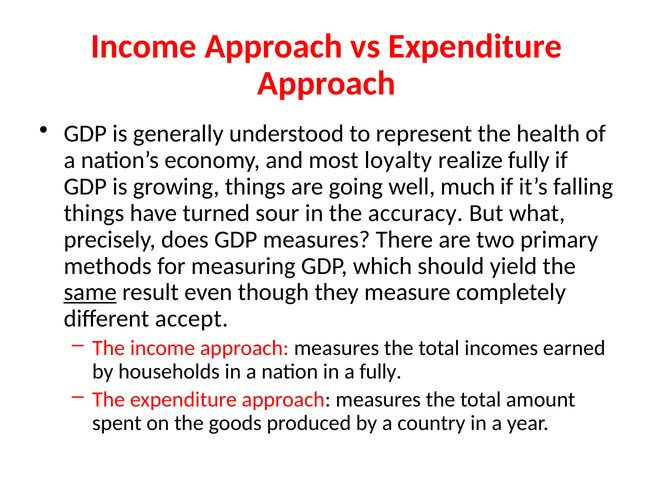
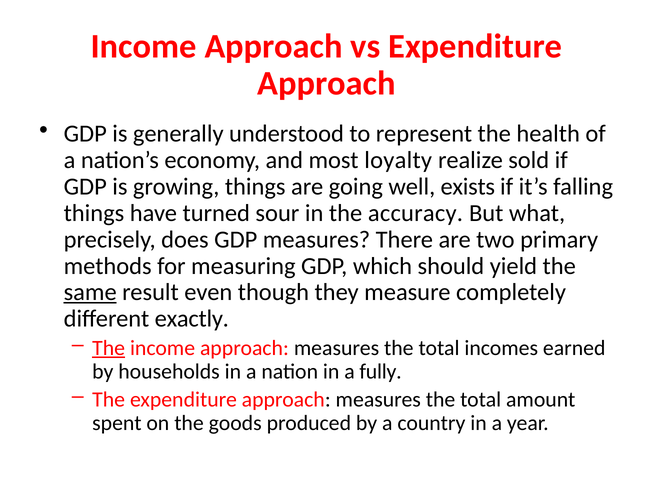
realize fully: fully -> sold
much: much -> exists
accept: accept -> exactly
The at (109, 349) underline: none -> present
